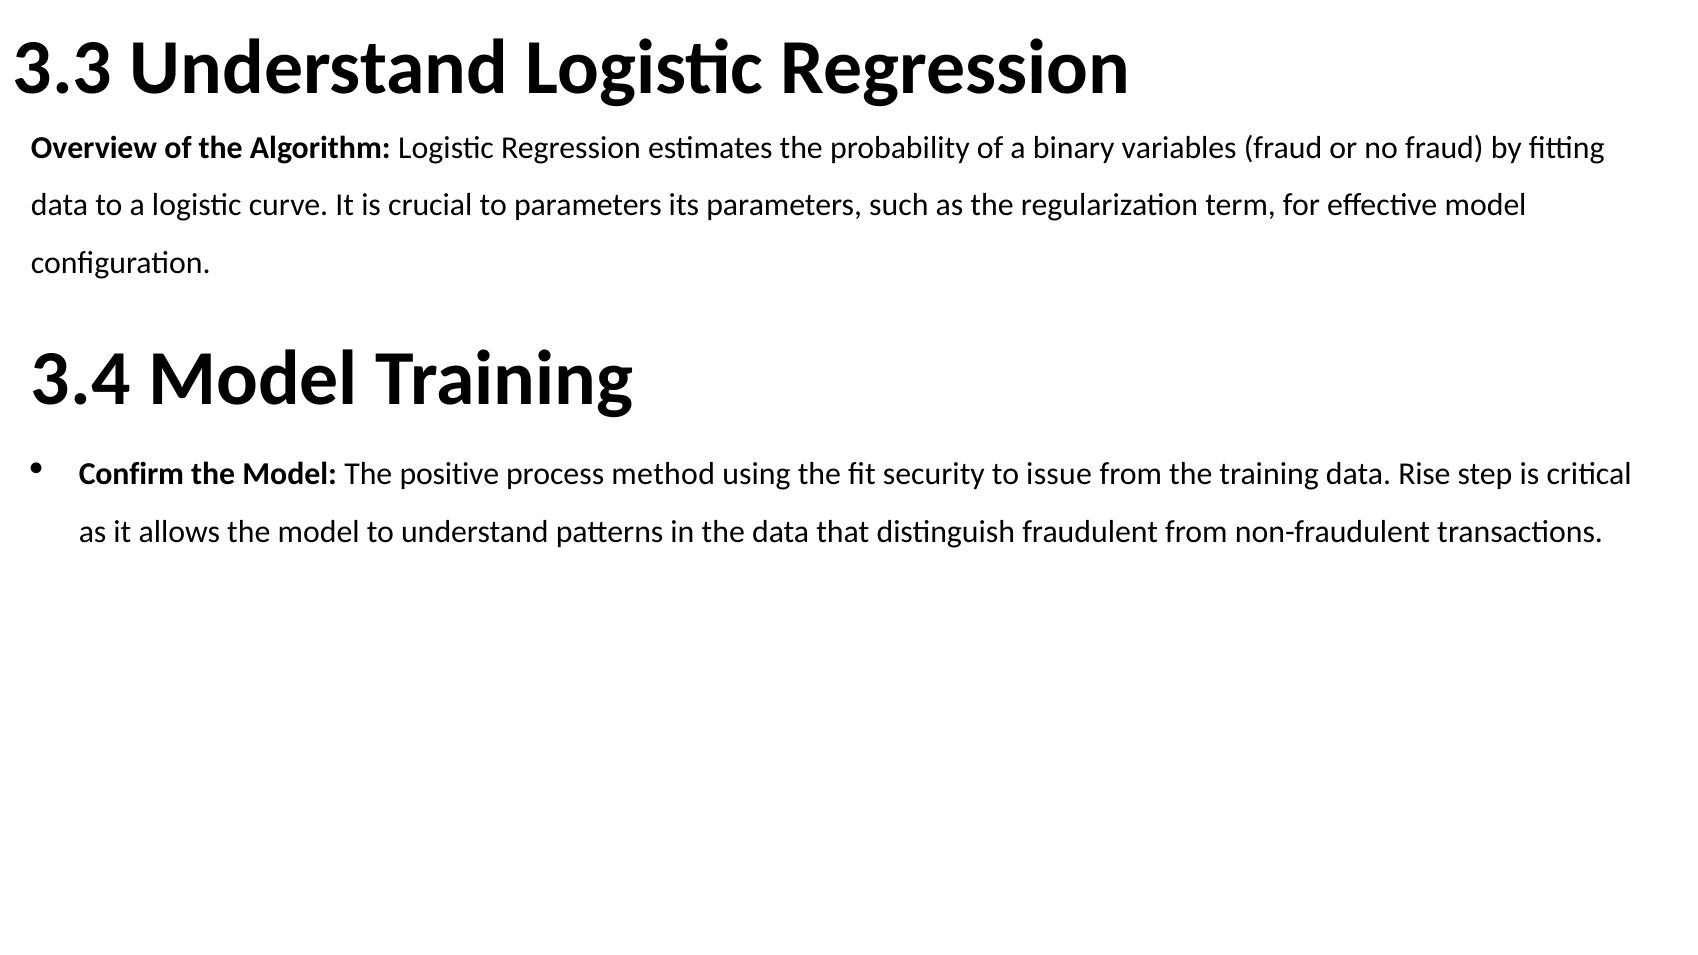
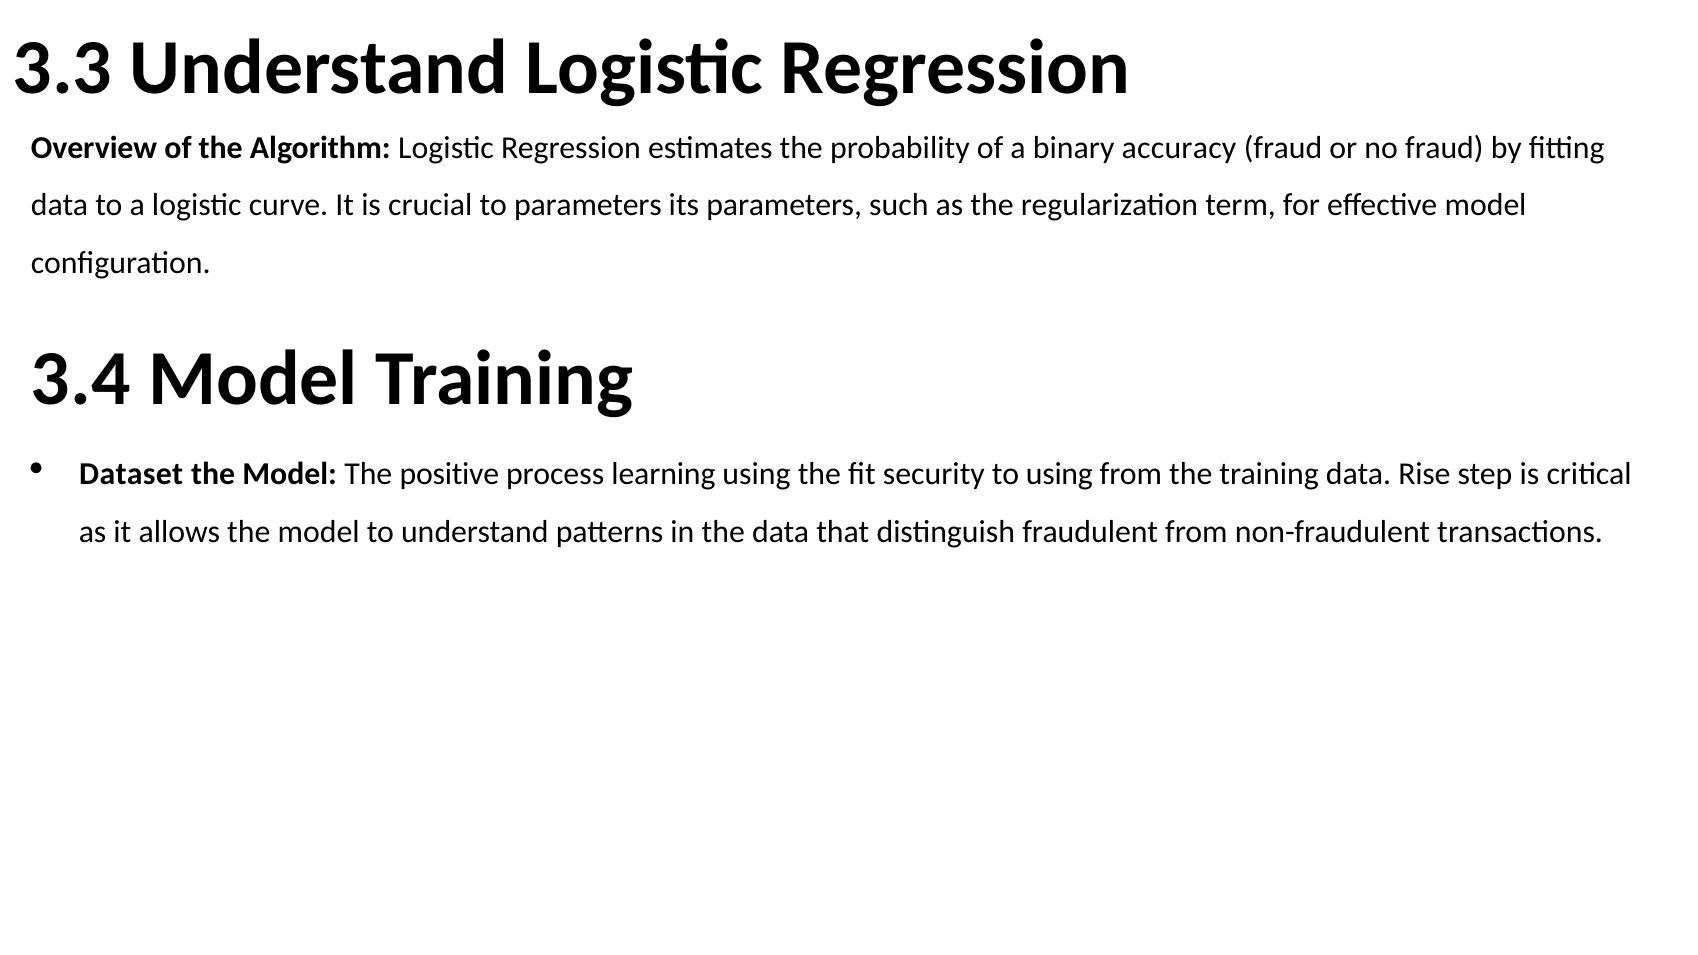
variables: variables -> accuracy
Confirm: Confirm -> Dataset
method: method -> learning
to issue: issue -> using
